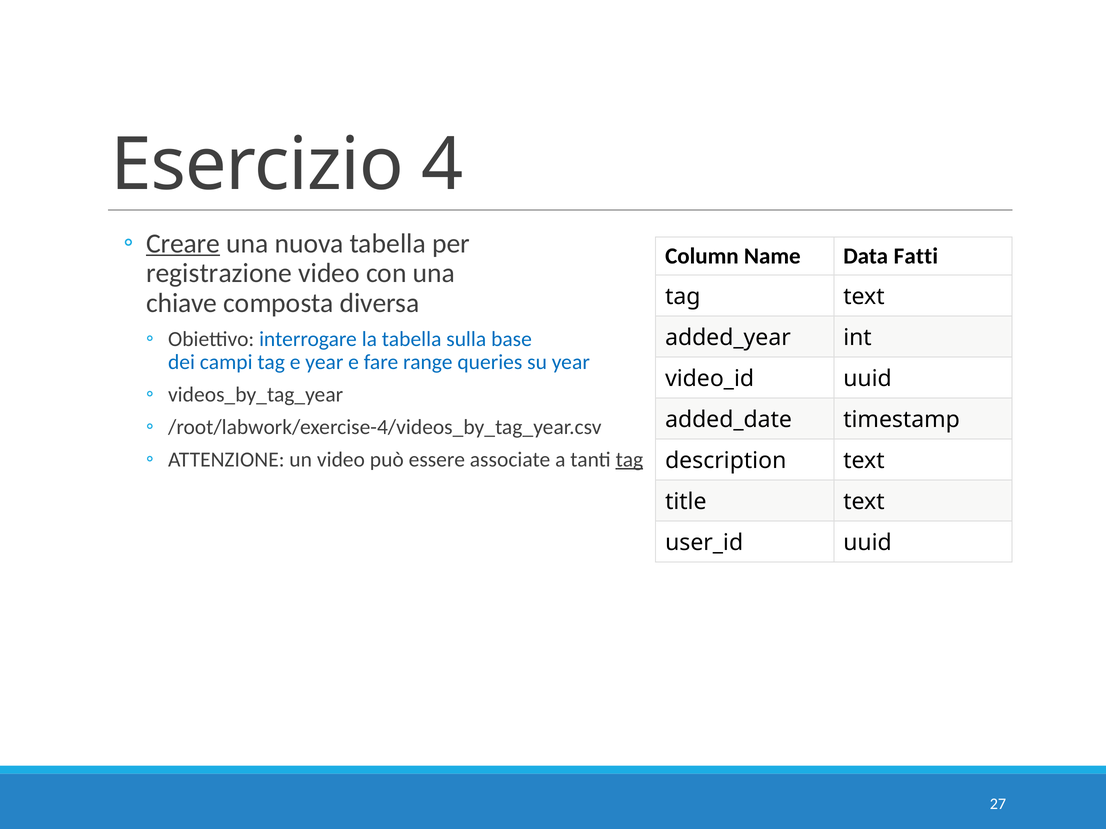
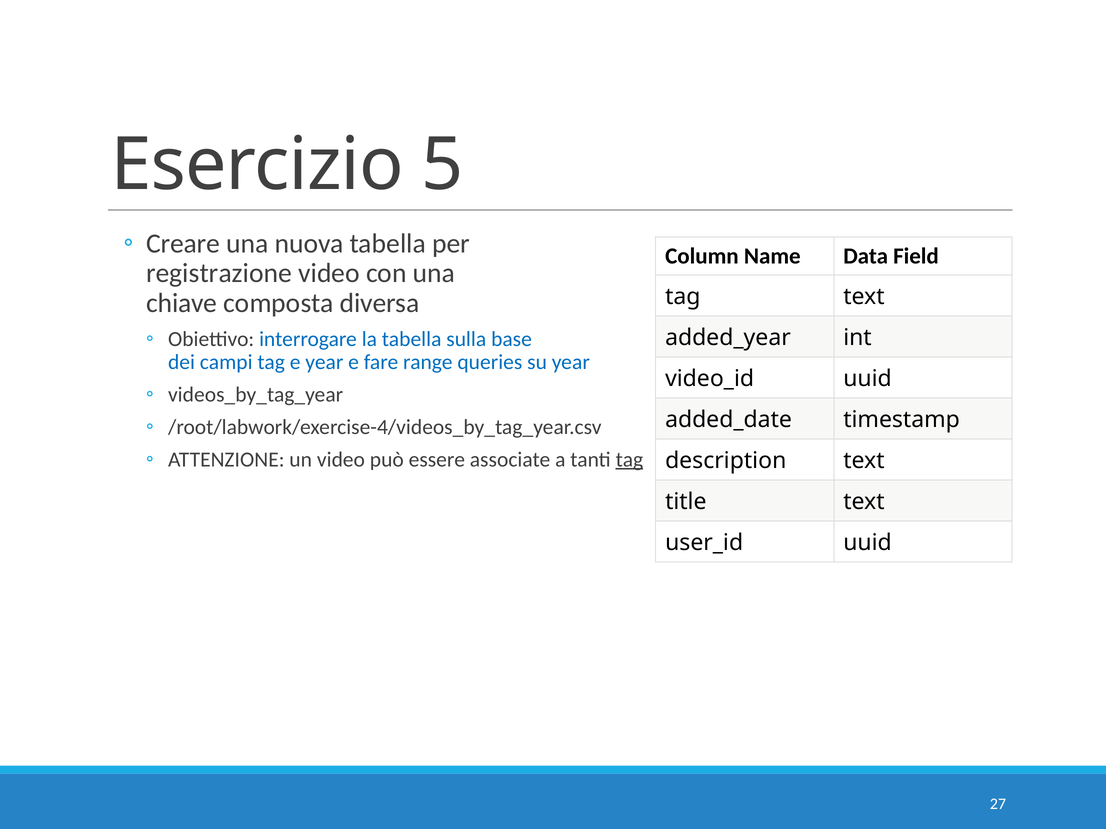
4: 4 -> 5
Creare underline: present -> none
Fatti: Fatti -> Field
